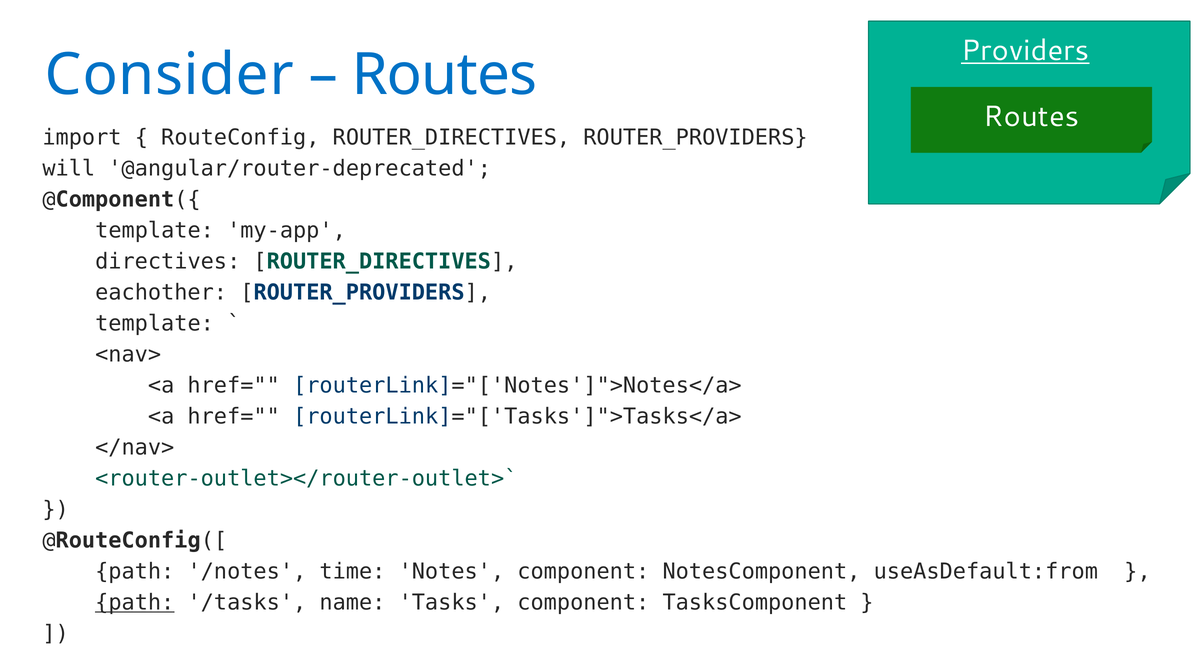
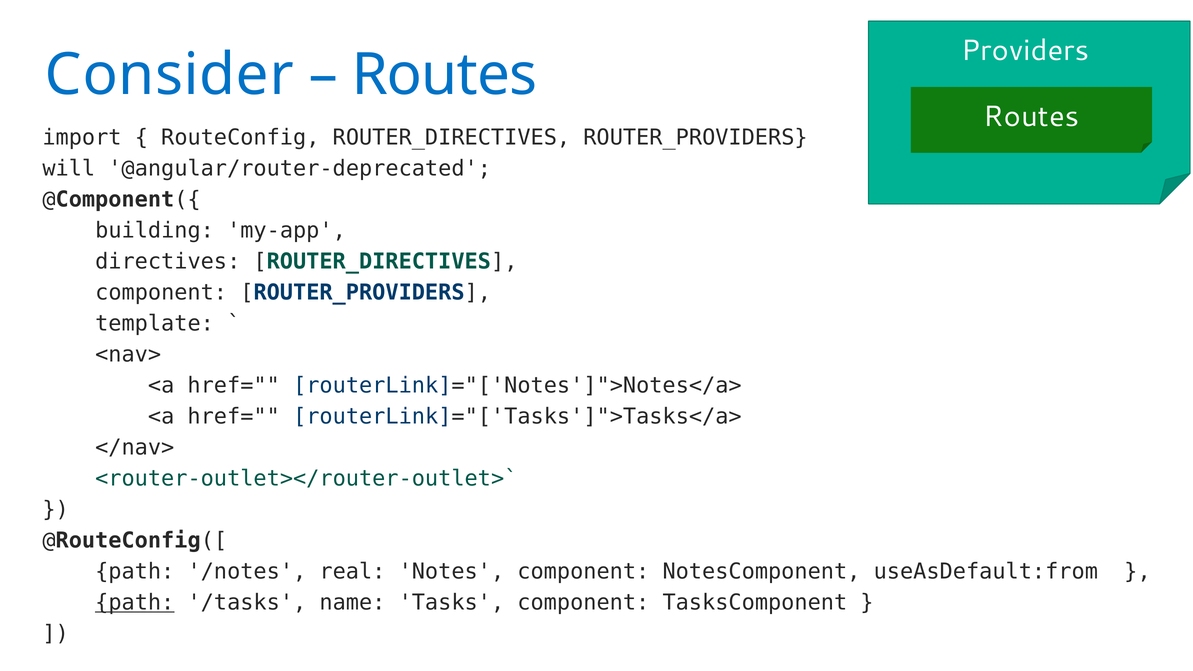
Providers underline: present -> none
template at (155, 230): template -> building
eachother at (161, 292): eachother -> component
time: time -> real
